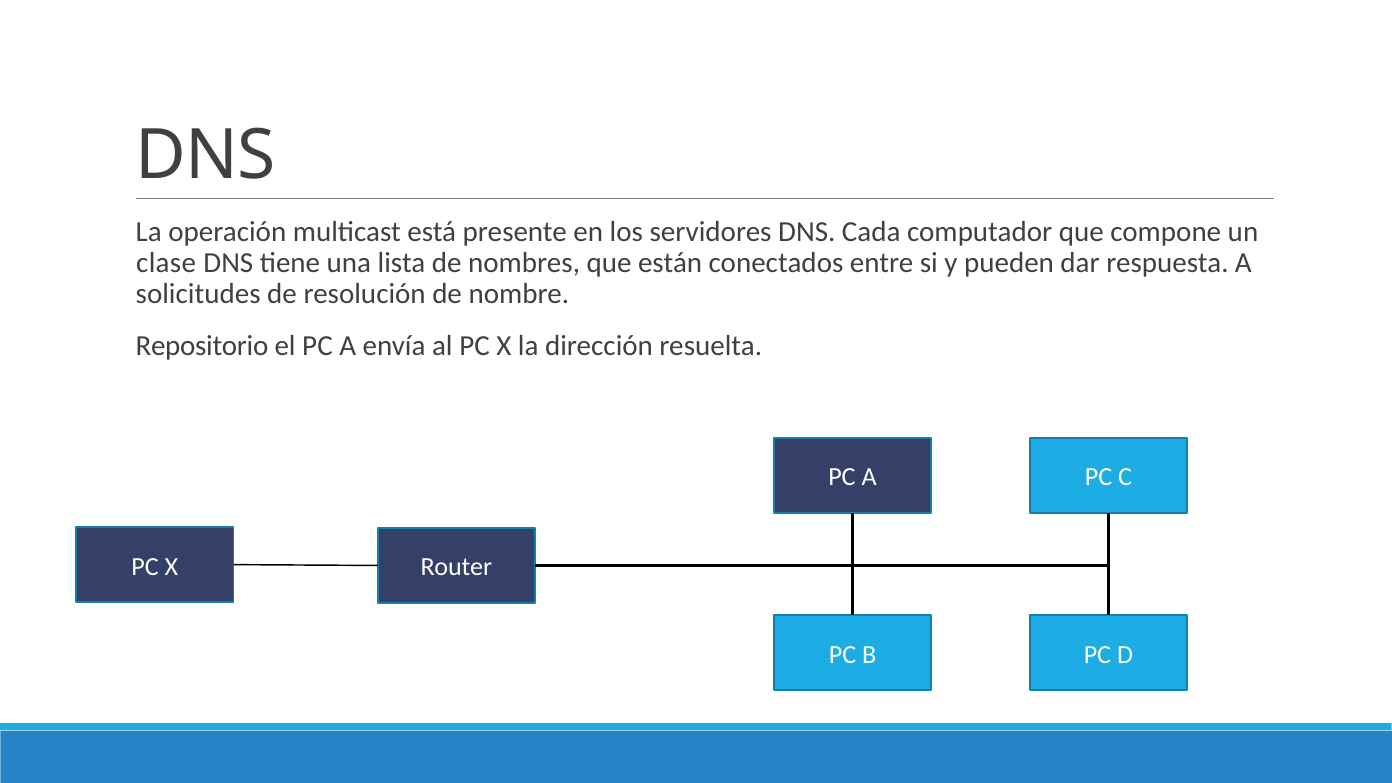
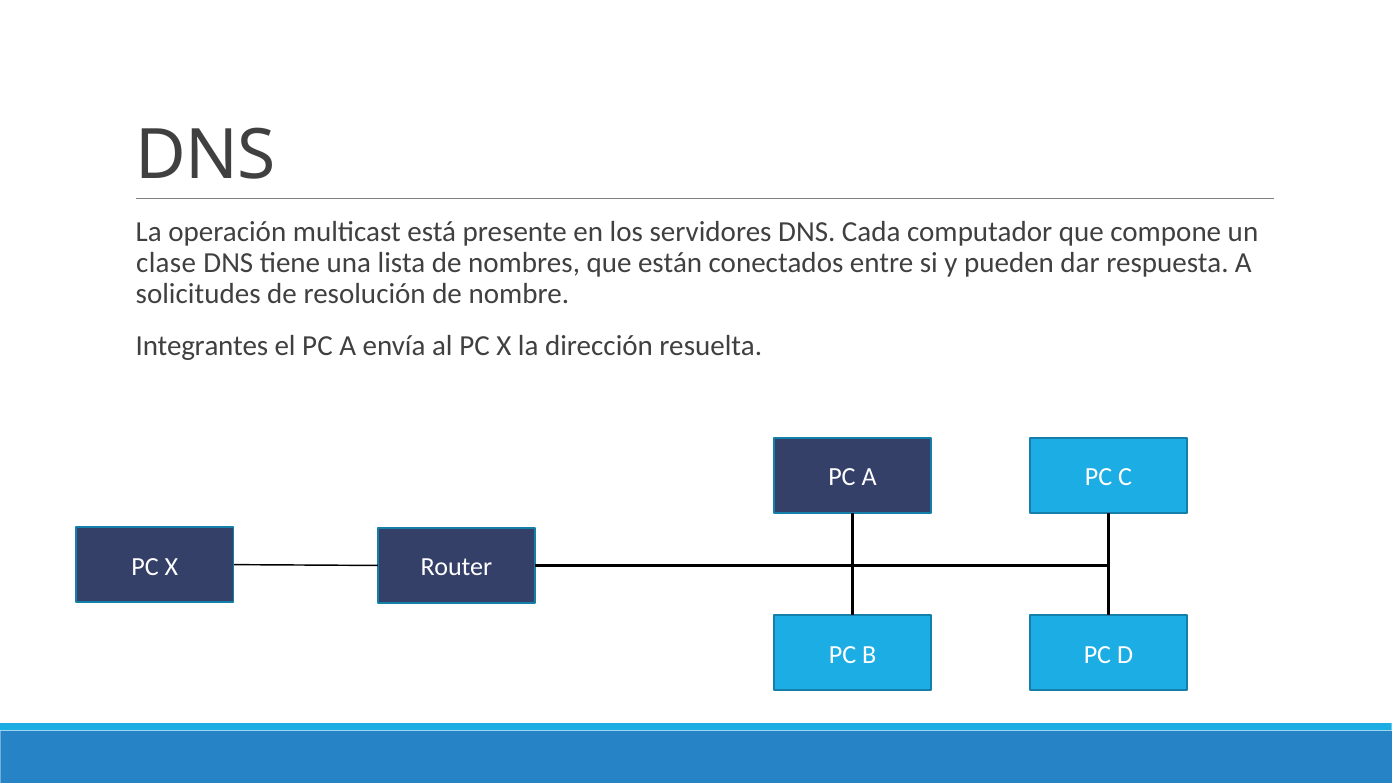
Repositorio: Repositorio -> Integrantes
